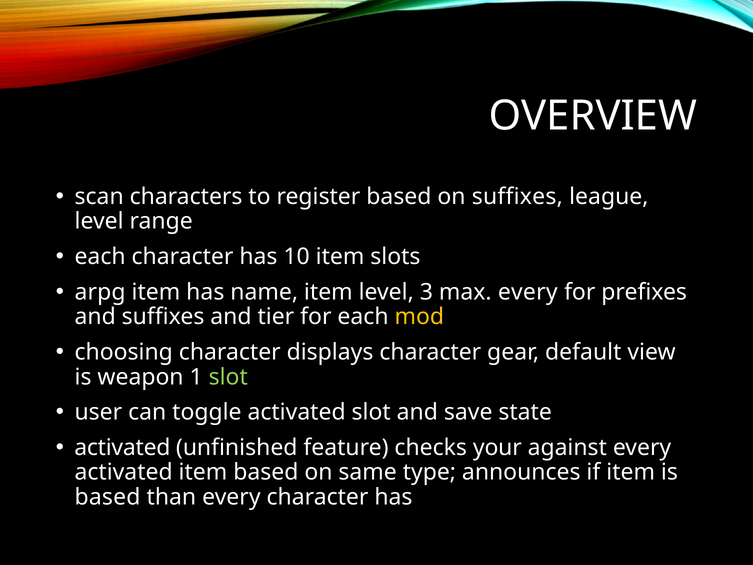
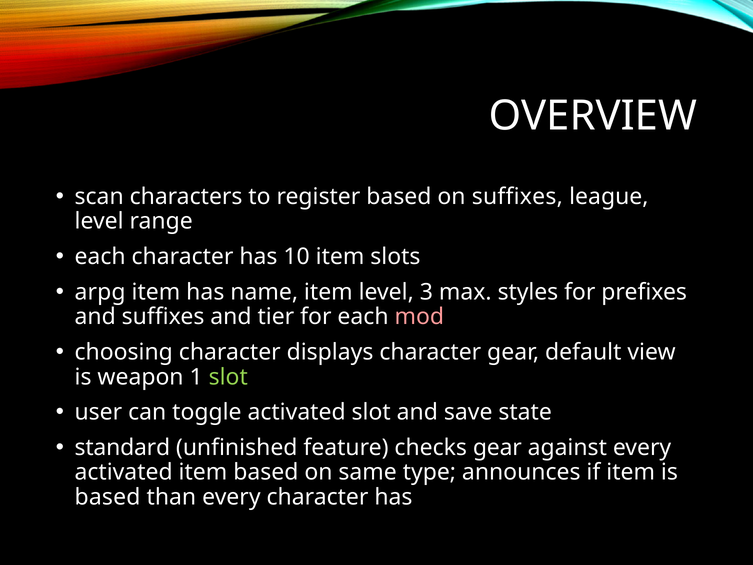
max every: every -> styles
mod colour: yellow -> pink
activated at (122, 447): activated -> standard
checks your: your -> gear
